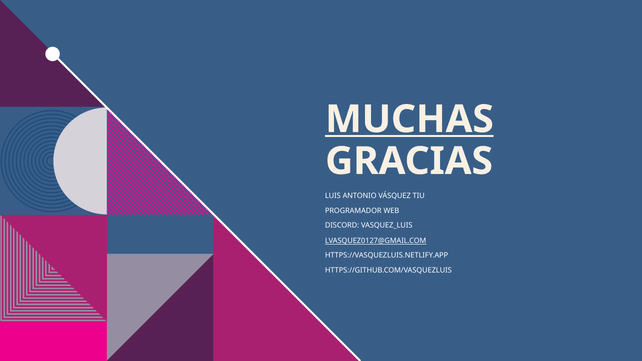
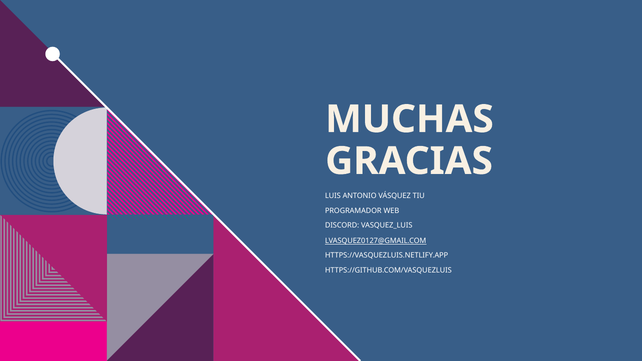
MUCHAS underline: present -> none
